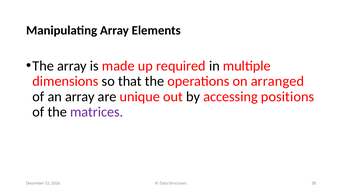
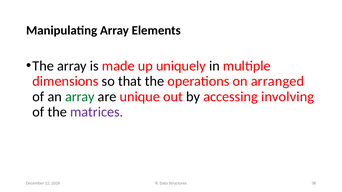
required: required -> uniquely
array at (80, 97) colour: black -> green
positions: positions -> involving
